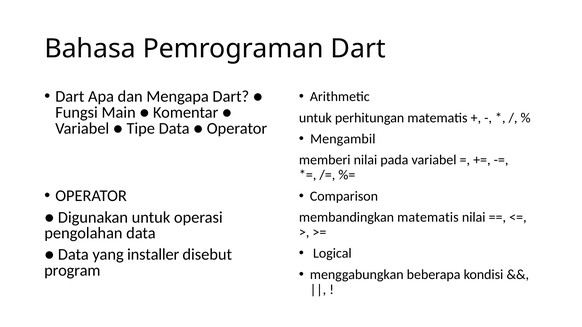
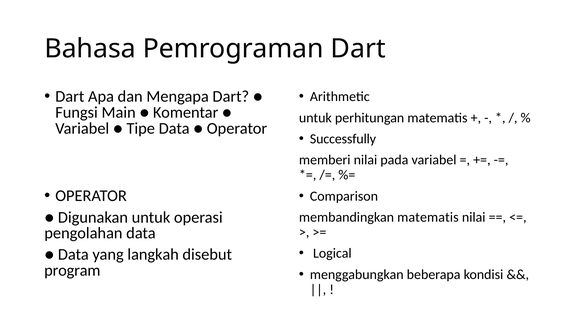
Mengambil: Mengambil -> Successfully
installer: installer -> langkah
